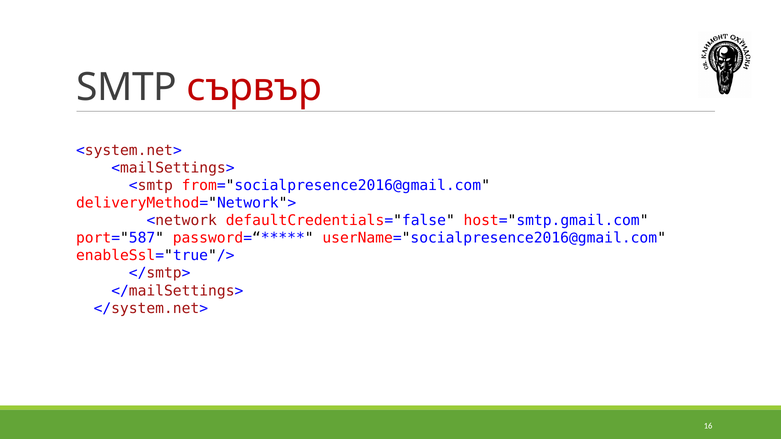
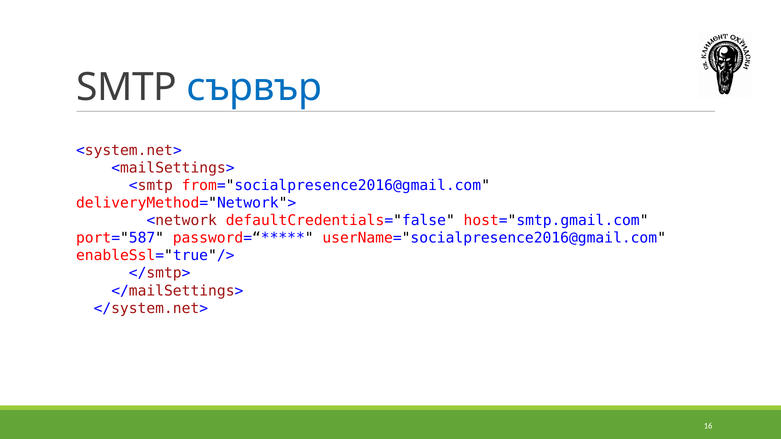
сървър colour: red -> blue
